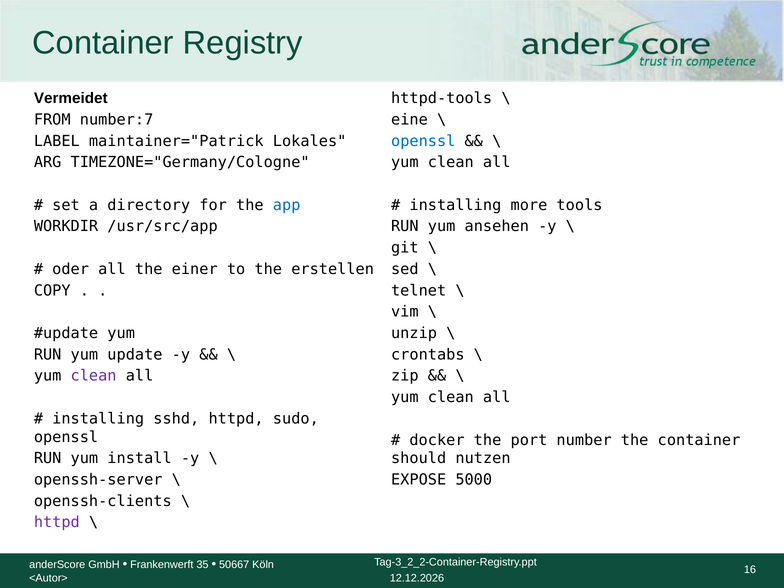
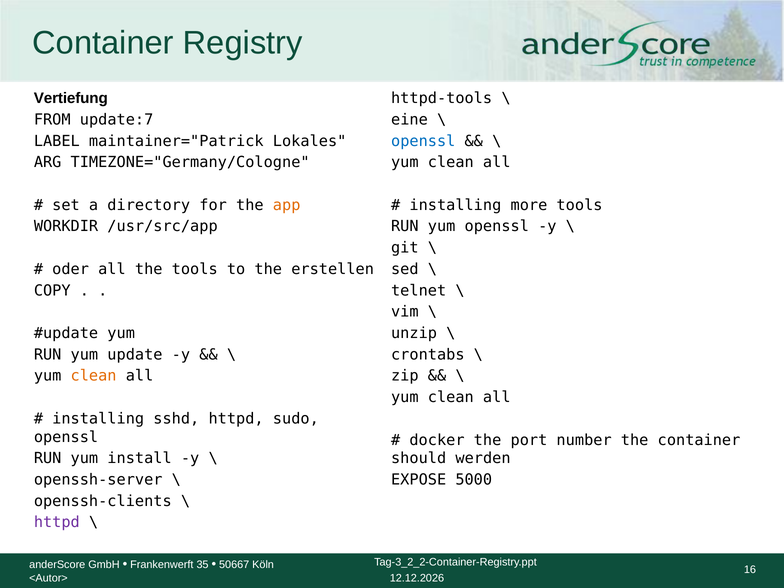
Vermeidet: Vermeidet -> Vertiefung
number:7: number:7 -> update:7
app colour: blue -> orange
yum ansehen: ansehen -> openssl
the einer: einer -> tools
clean at (94, 376) colour: purple -> orange
nutzen: nutzen -> werden
